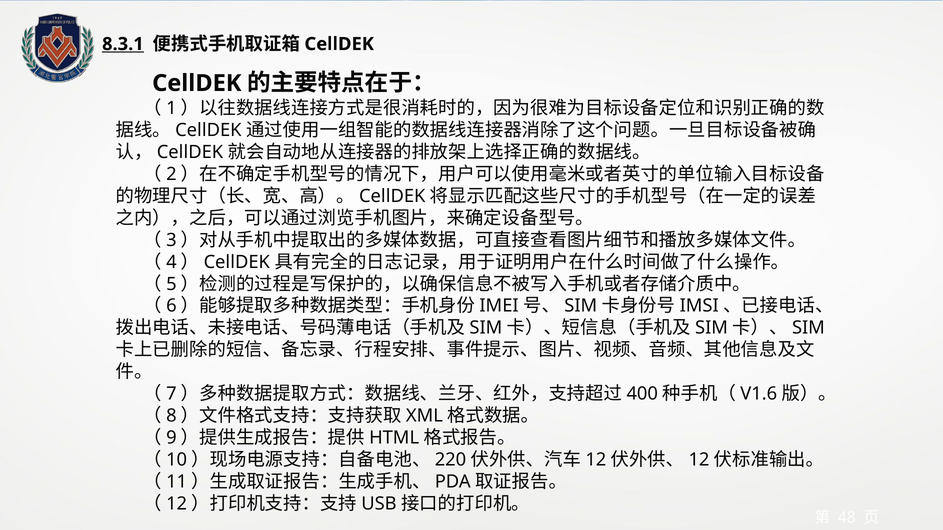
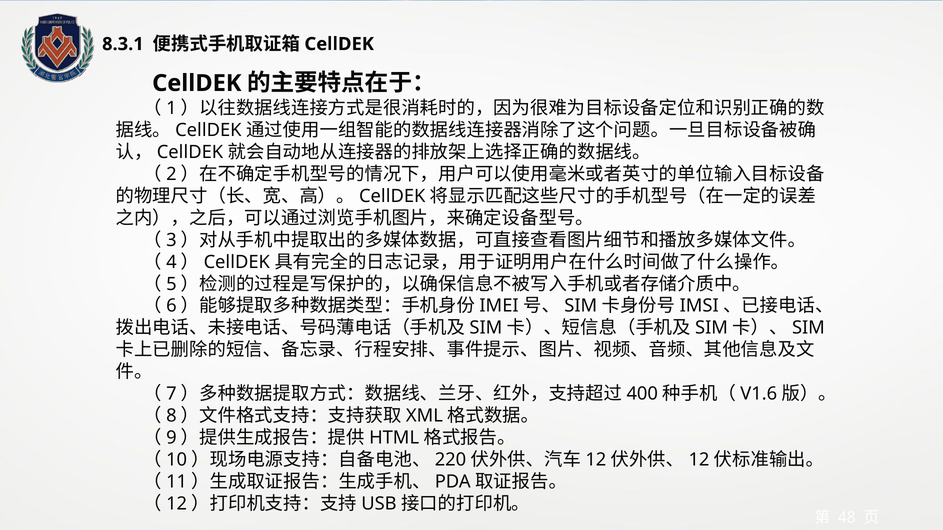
8.3.1 underline: present -> none
